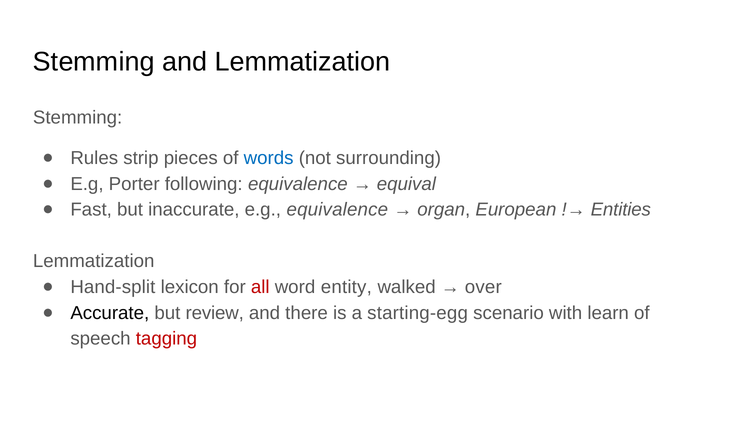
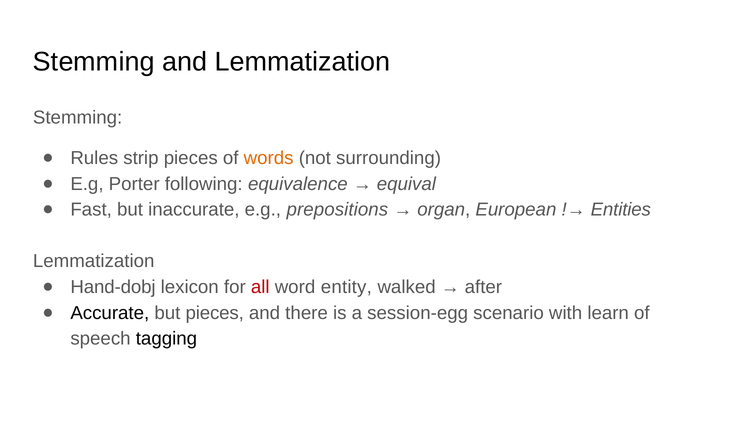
words colour: blue -> orange
e.g equivalence: equivalence -> prepositions
Hand-split: Hand-split -> Hand-dobj
over: over -> after
but review: review -> pieces
starting-egg: starting-egg -> session-egg
tagging colour: red -> black
